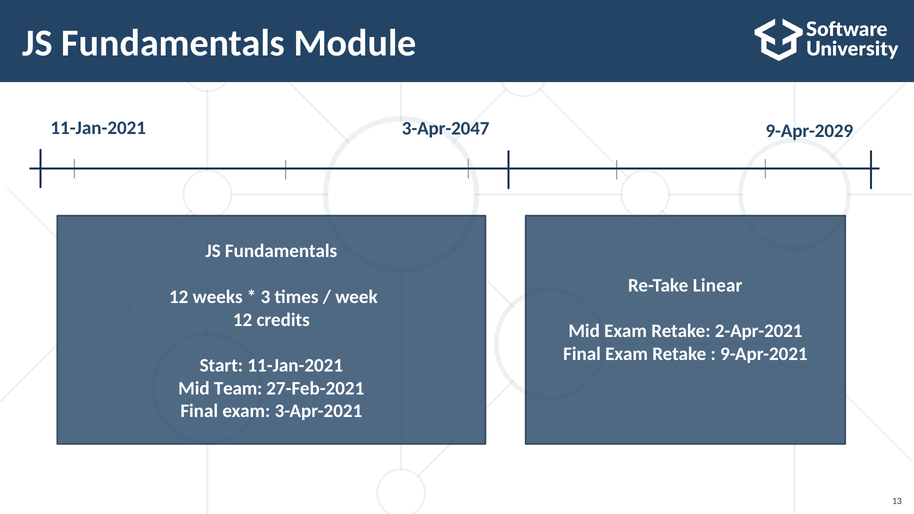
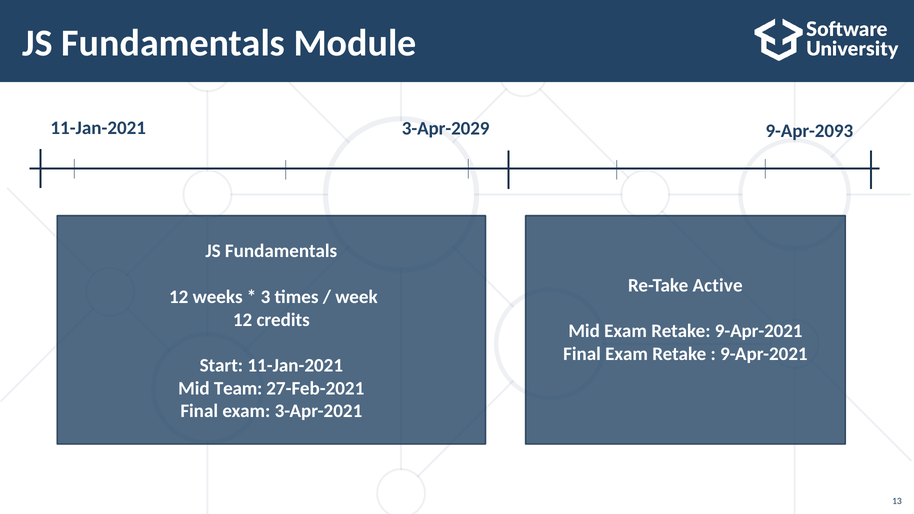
9-Apr-2029: 9-Apr-2029 -> 9-Apr-2093
3-Apr-2047: 3-Apr-2047 -> 3-Apr-2029
Linear: Linear -> Active
Retake 2-Apr-2021: 2-Apr-2021 -> 9-Apr-2021
